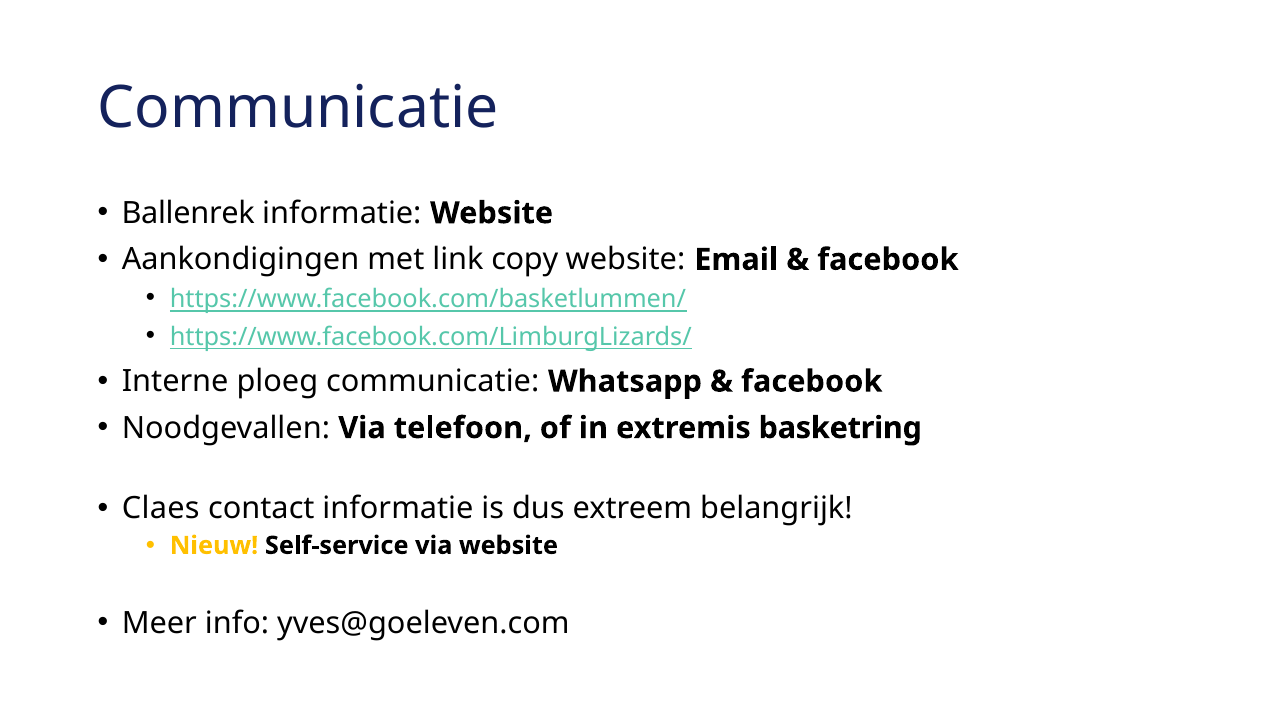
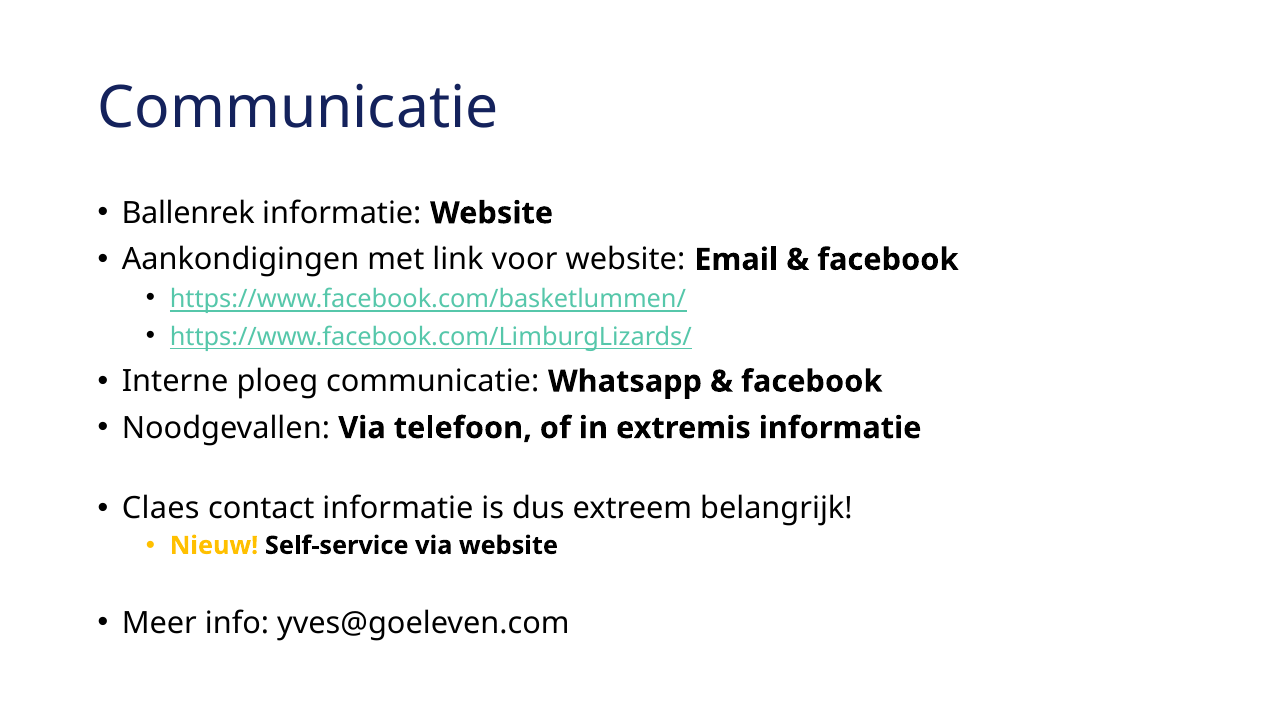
copy: copy -> voor
extremis basketring: basketring -> informatie
